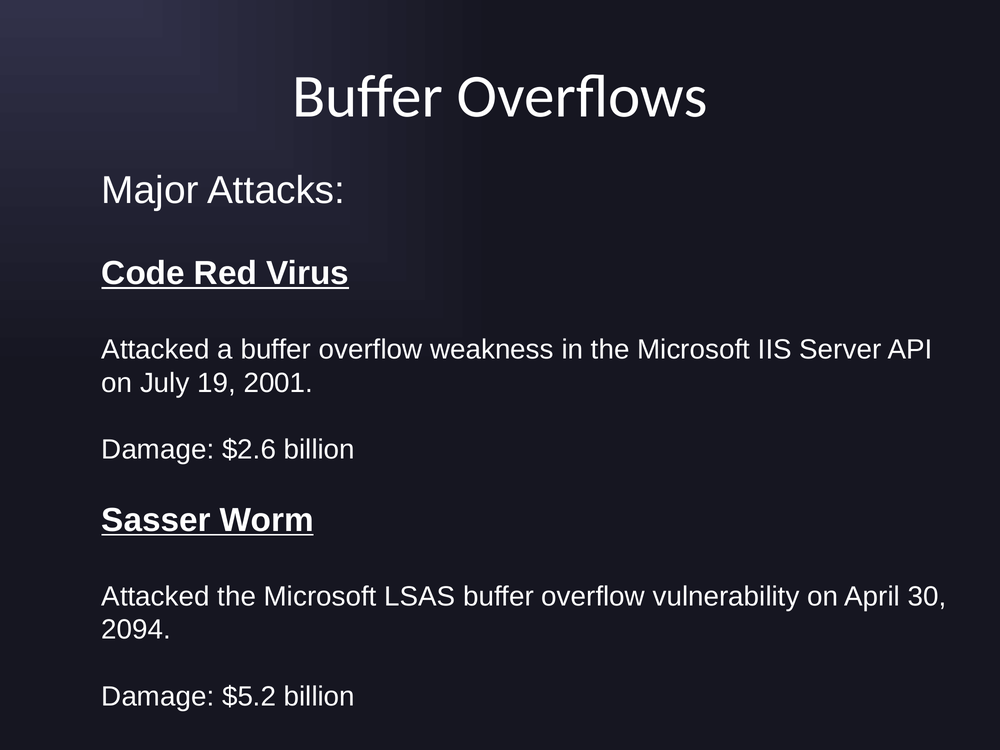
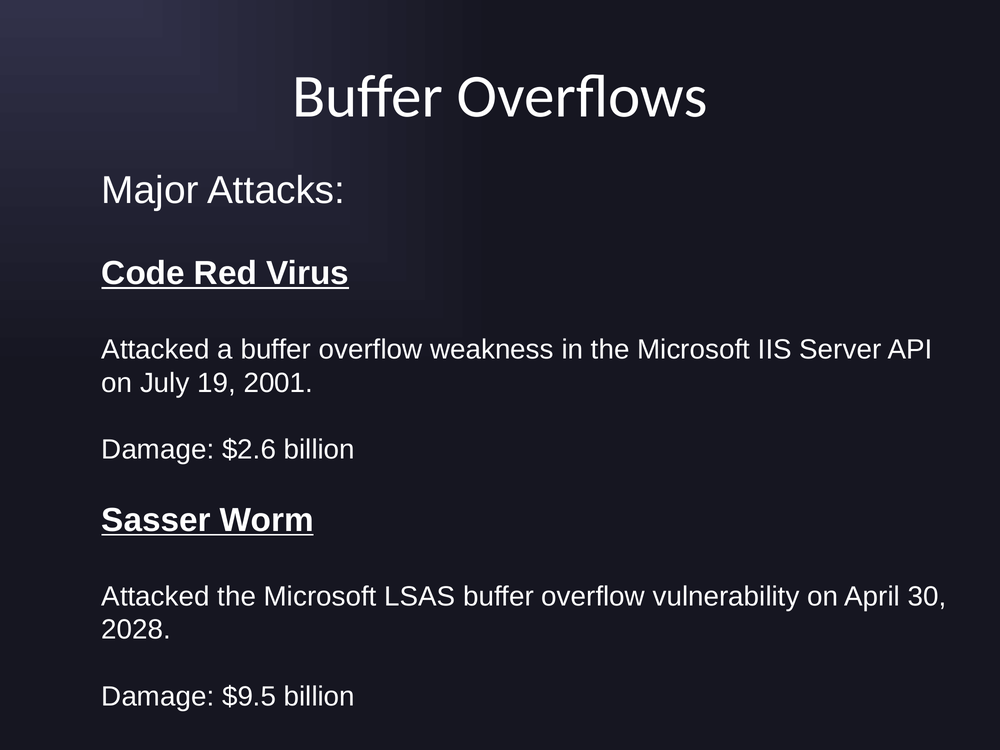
2094: 2094 -> 2028
$5.2: $5.2 -> $9.5
